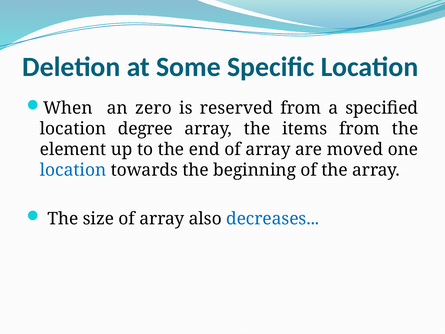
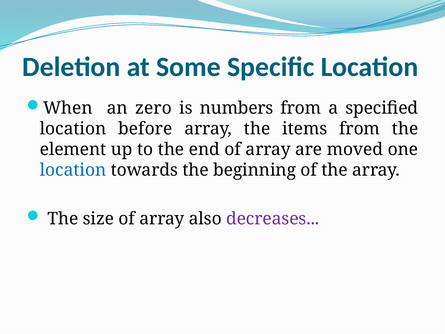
reserved: reserved -> numbers
degree: degree -> before
decreases colour: blue -> purple
